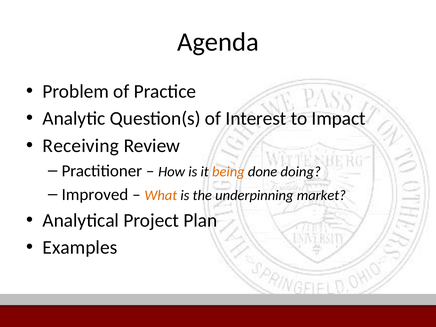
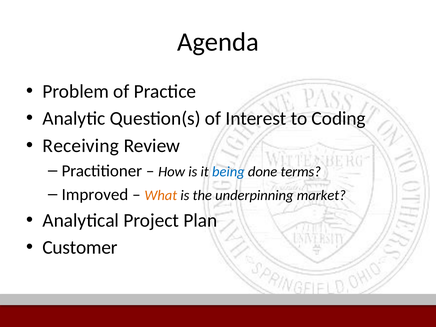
Impact: Impact -> Coding
being colour: orange -> blue
doing: doing -> terms
Examples: Examples -> Customer
